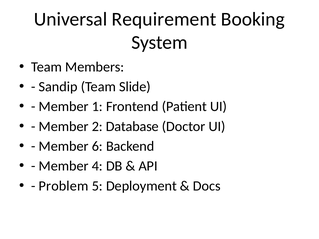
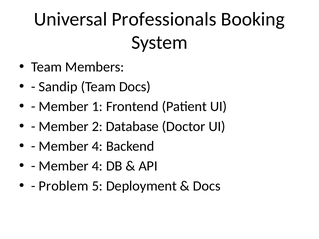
Requirement: Requirement -> Professionals
Team Slide: Slide -> Docs
6 at (97, 146): 6 -> 4
